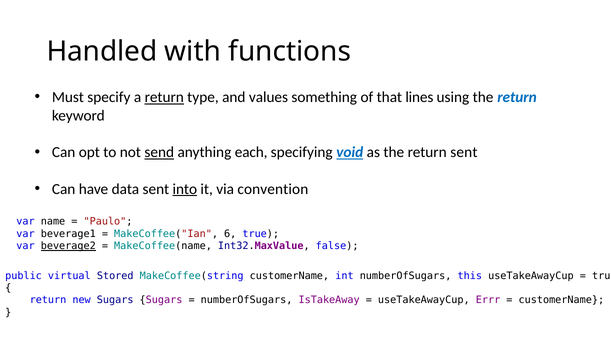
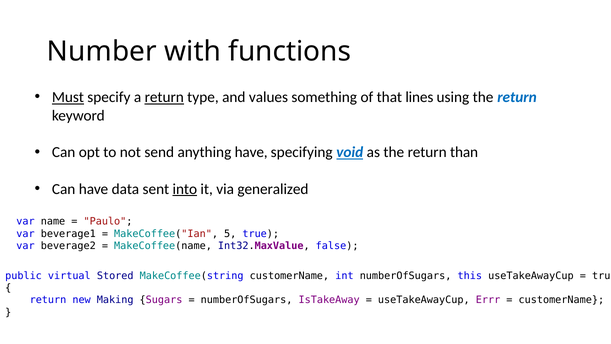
Handled: Handled -> Number
Must underline: none -> present
send underline: present -> none
anything each: each -> have
return sent: sent -> than
convention: convention -> generalized
6: 6 -> 5
beverage2 underline: present -> none
new Sugars: Sugars -> Making
